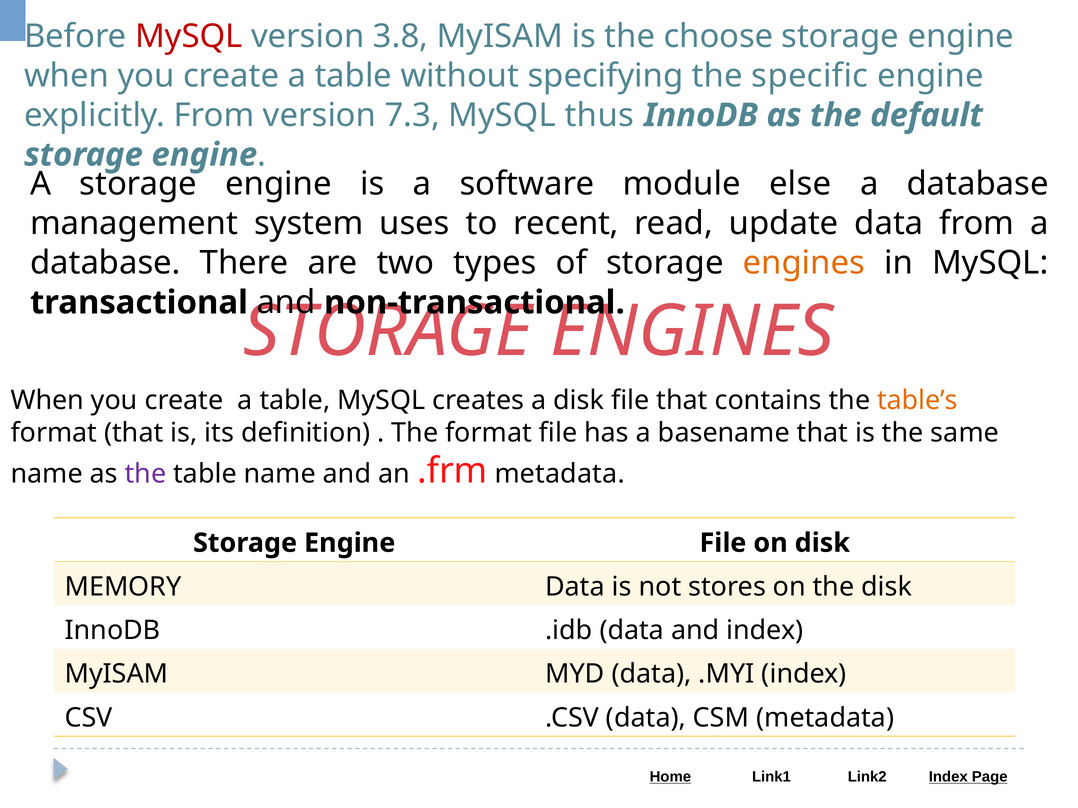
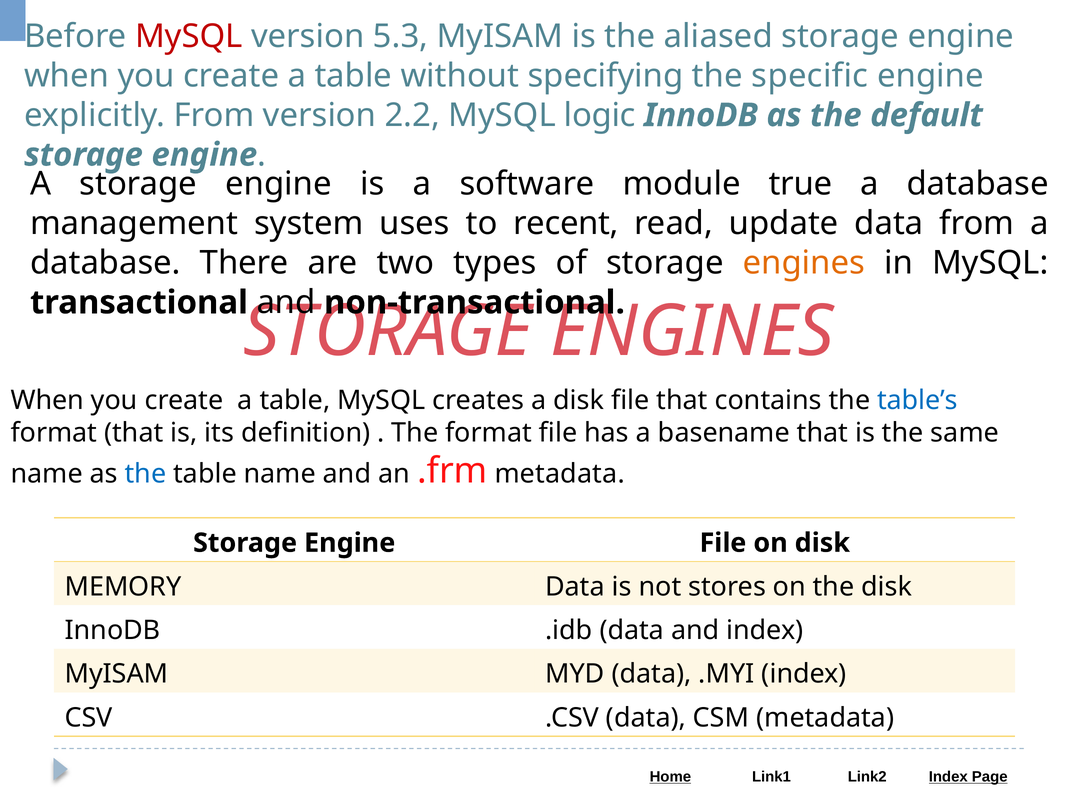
3.8: 3.8 -> 5.3
choose: choose -> aliased
7.3: 7.3 -> 2.2
thus: thus -> logic
else: else -> true
table’s colour: orange -> blue
the at (145, 474) colour: purple -> blue
